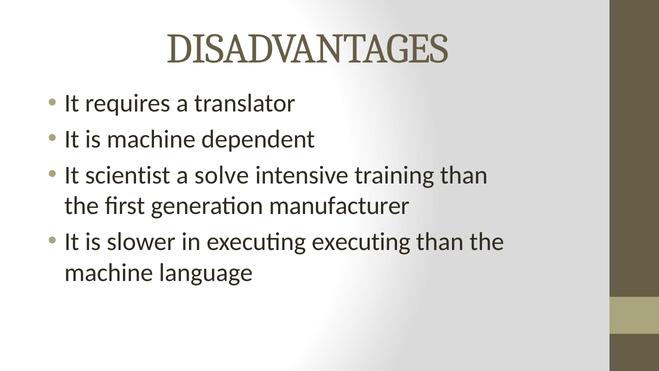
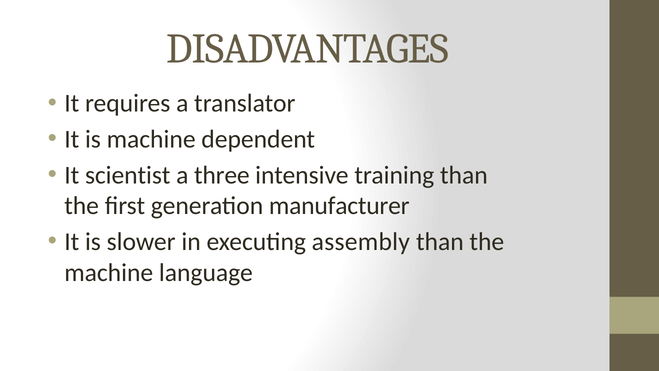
solve: solve -> three
executing executing: executing -> assembly
